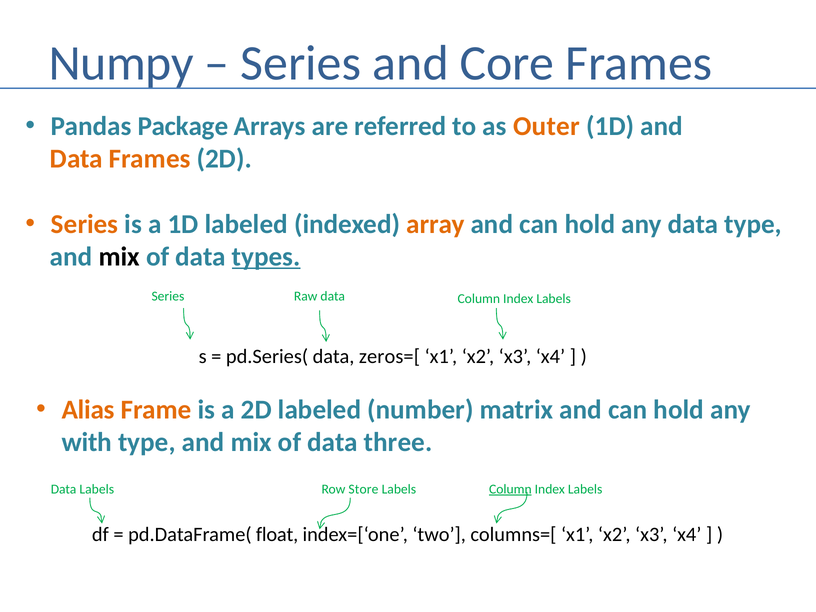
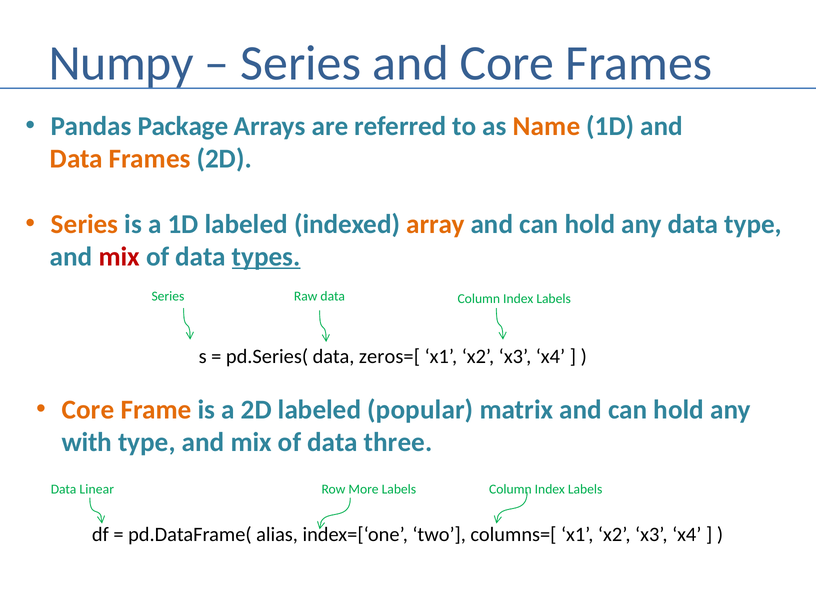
Outer: Outer -> Name
mix at (119, 257) colour: black -> red
Alias at (88, 410): Alias -> Core
number: number -> popular
Data Labels: Labels -> Linear
Store: Store -> More
Column at (510, 489) underline: present -> none
float: float -> alias
